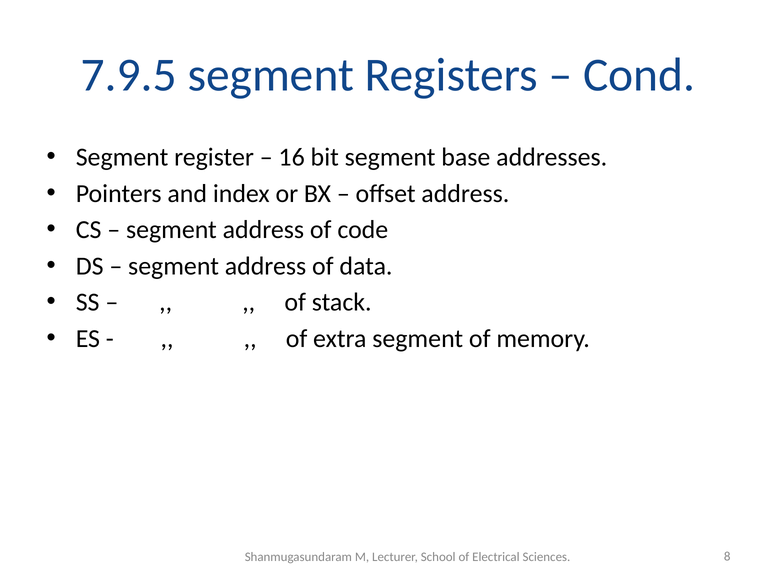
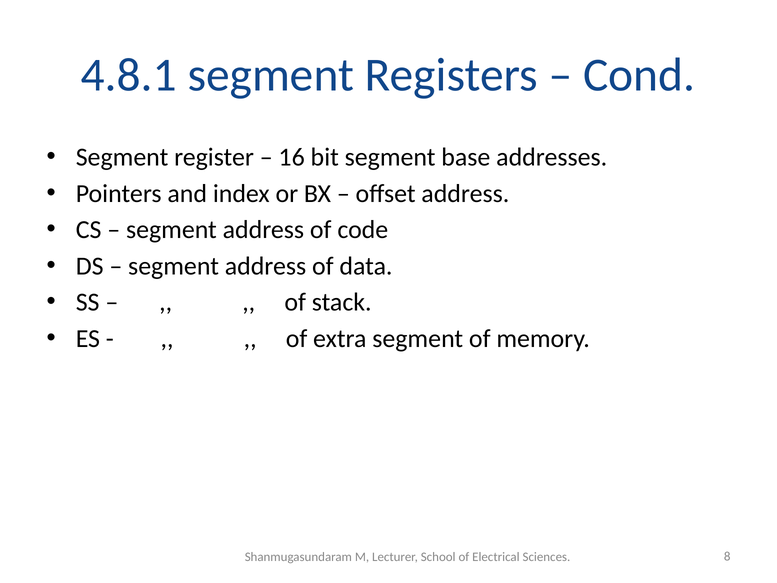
7.9.5: 7.9.5 -> 4.8.1
